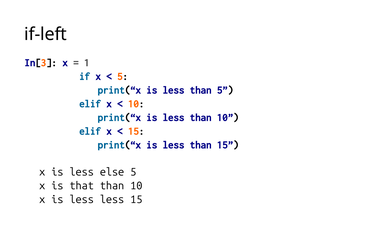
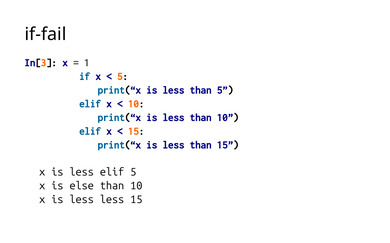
if-left: if-left -> if-fail
less else: else -> elif
that: that -> else
